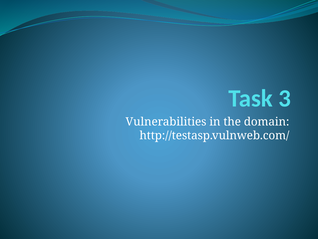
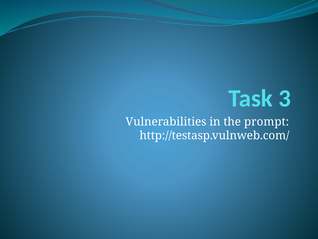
domain: domain -> prompt
